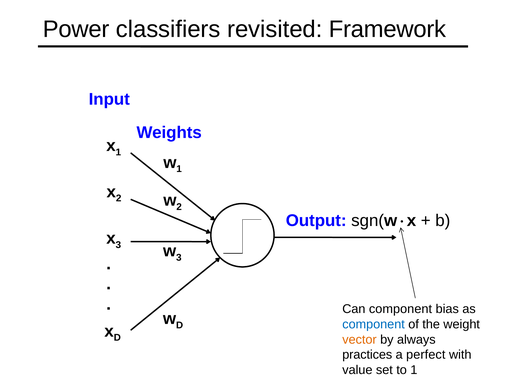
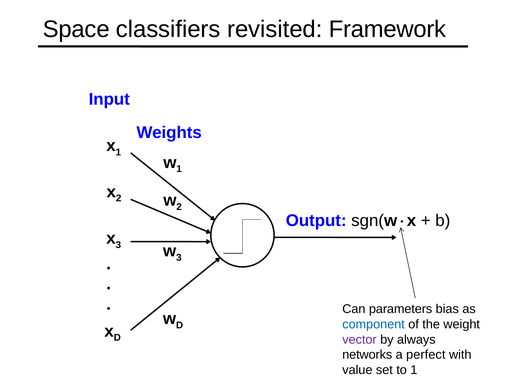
Power: Power -> Space
Can component: component -> parameters
vector colour: orange -> purple
practices: practices -> networks
